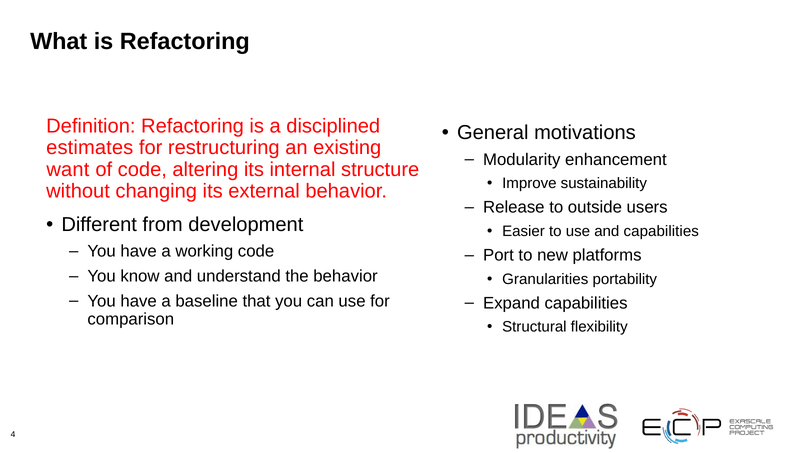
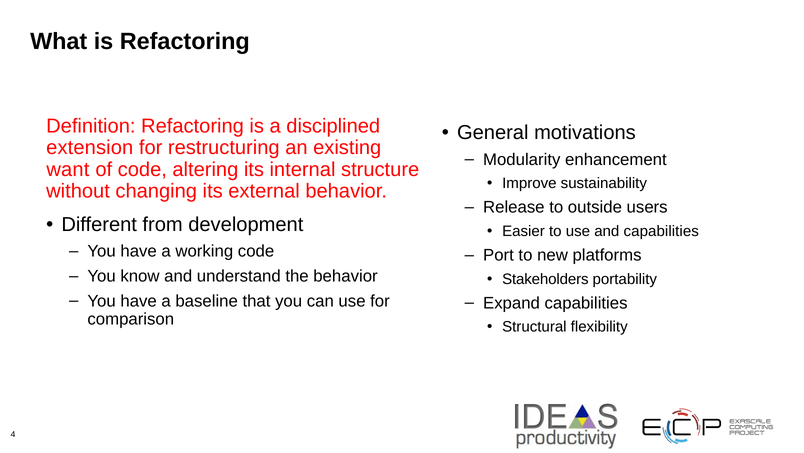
estimates: estimates -> extension
Granularities: Granularities -> Stakeholders
